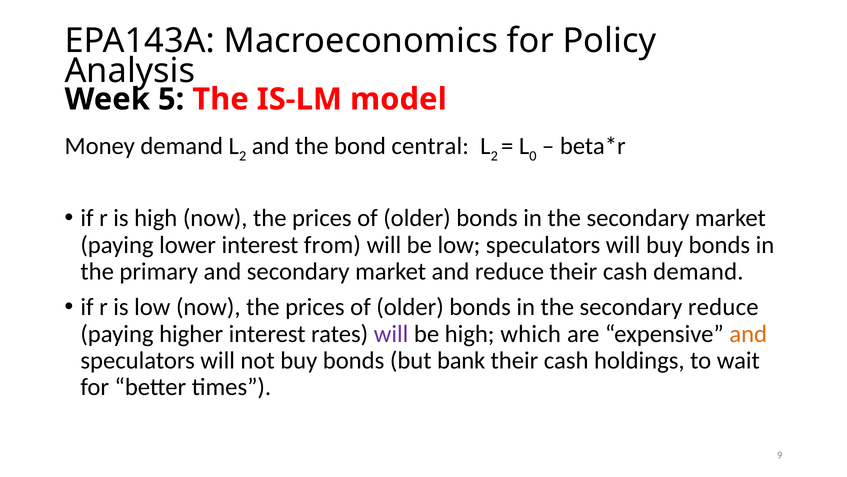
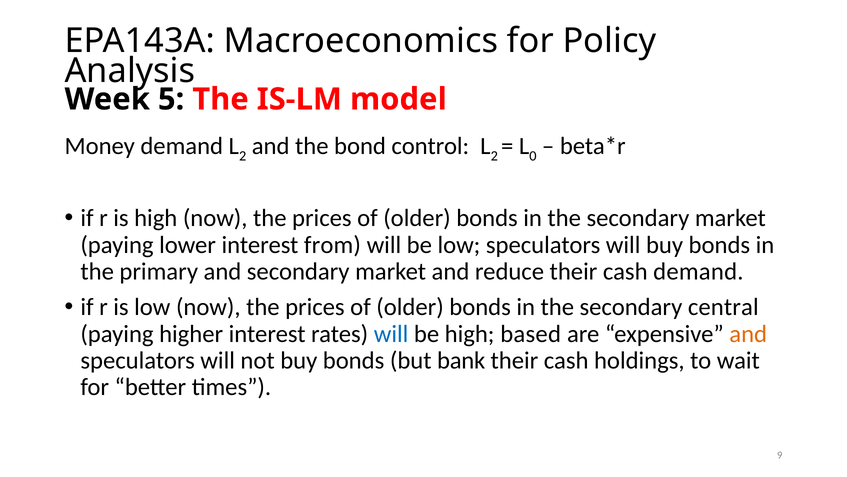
central: central -> control
secondary reduce: reduce -> central
will at (391, 333) colour: purple -> blue
which: which -> based
